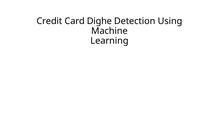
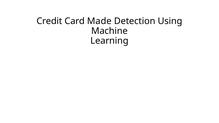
Dighe: Dighe -> Made
